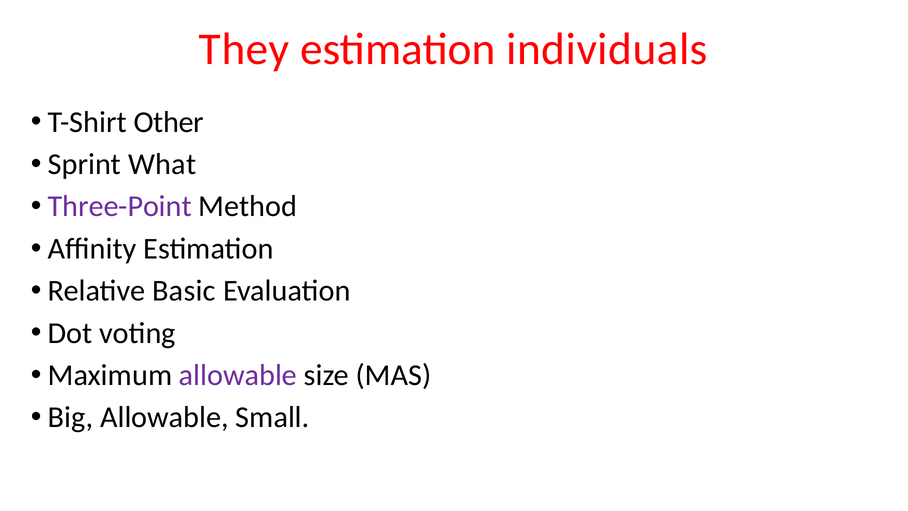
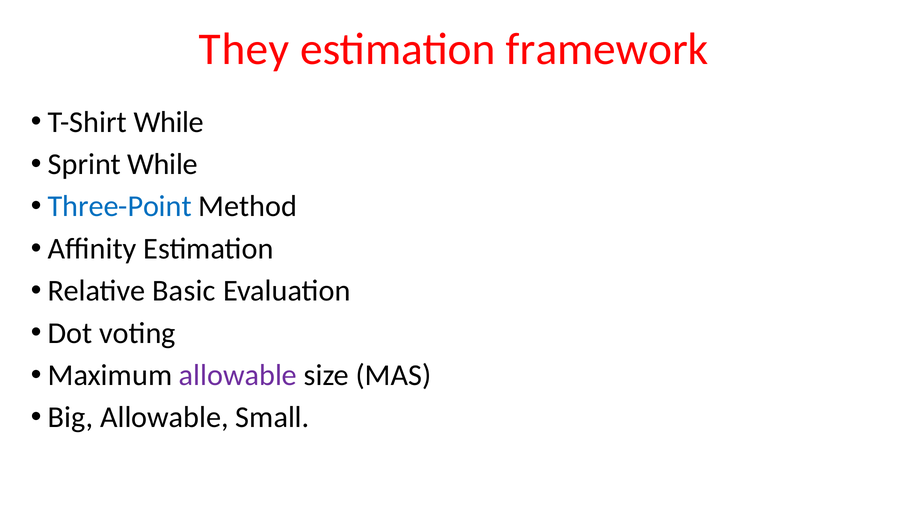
individuals: individuals -> framework
T-Shirt Other: Other -> While
Sprint What: What -> While
Three-Point colour: purple -> blue
